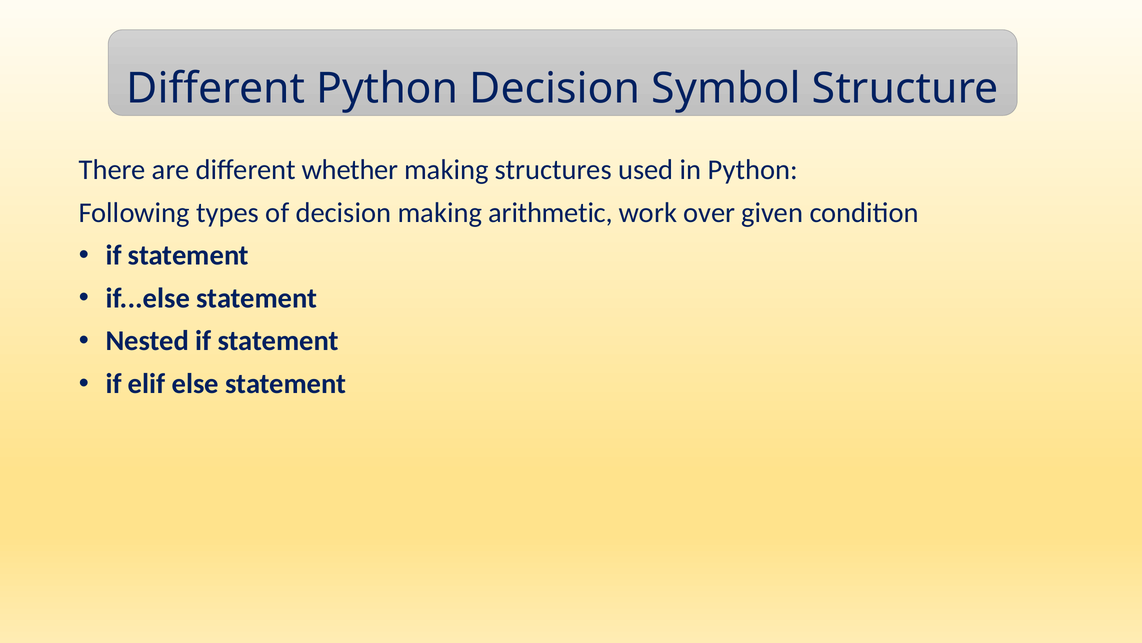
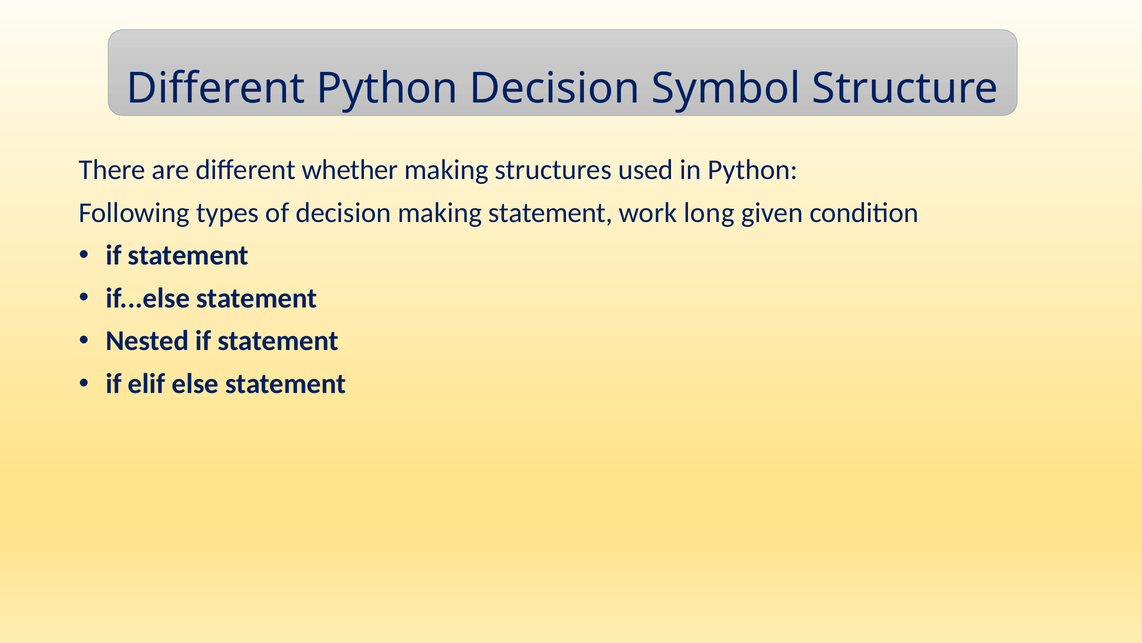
making arithmetic: arithmetic -> statement
over: over -> long
